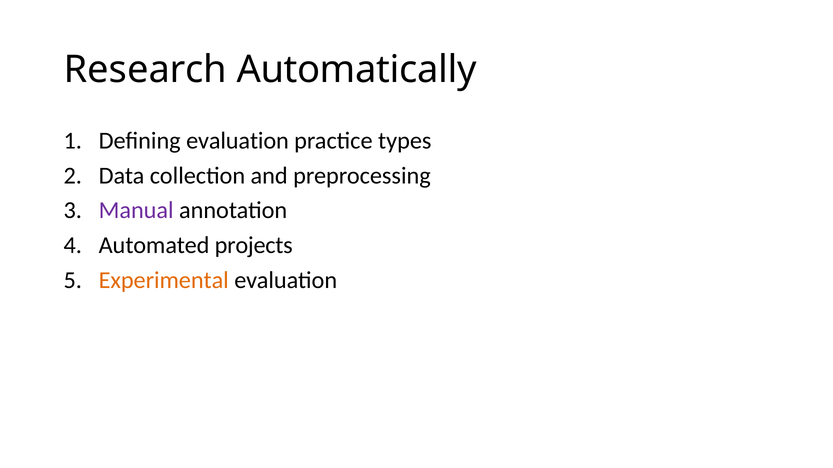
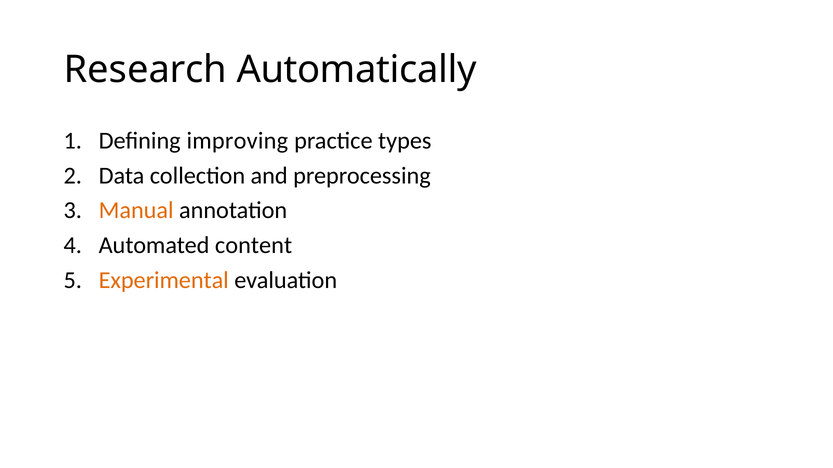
Defining evaluation: evaluation -> improving
Manual colour: purple -> orange
projects: projects -> content
